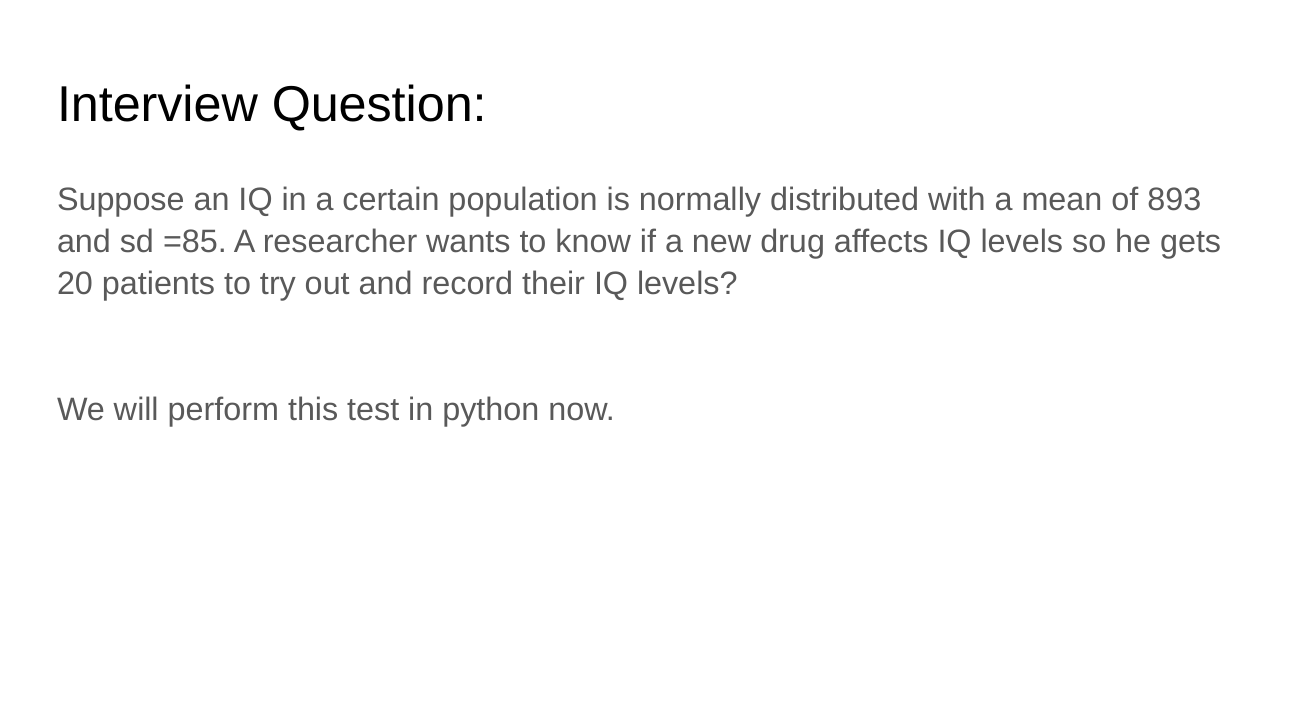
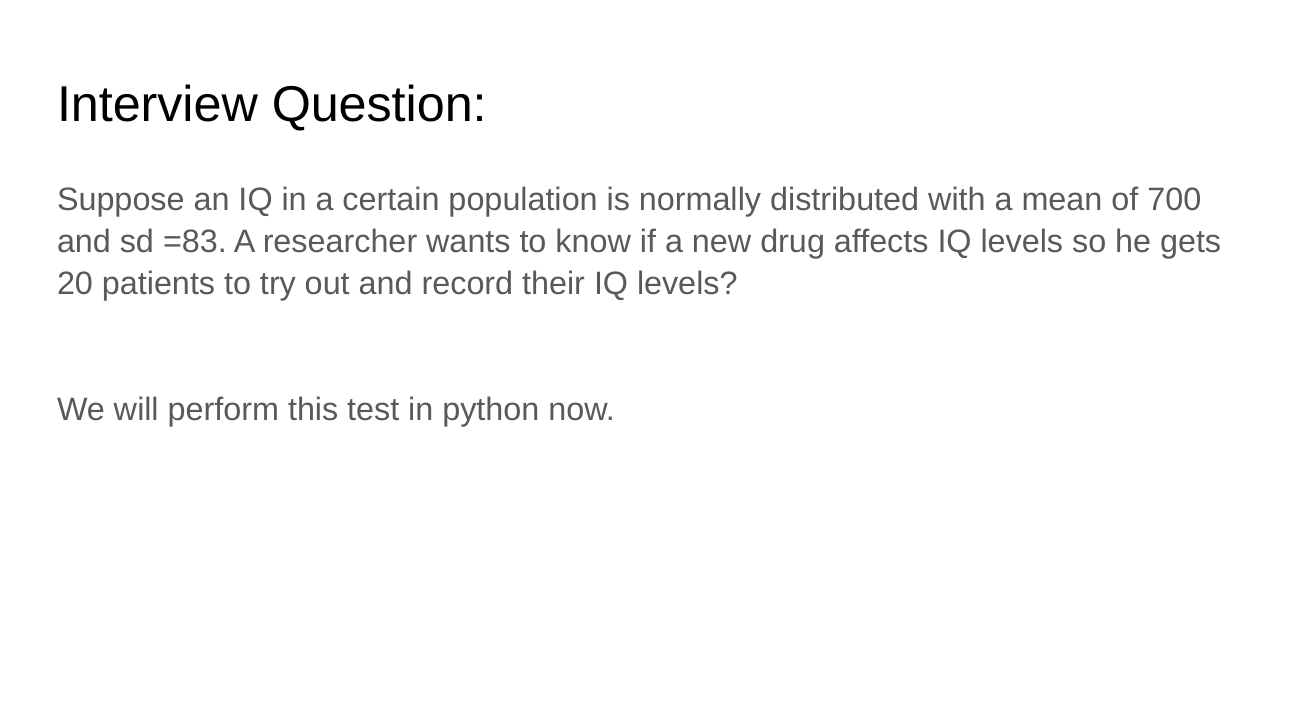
893: 893 -> 700
=85: =85 -> =83
